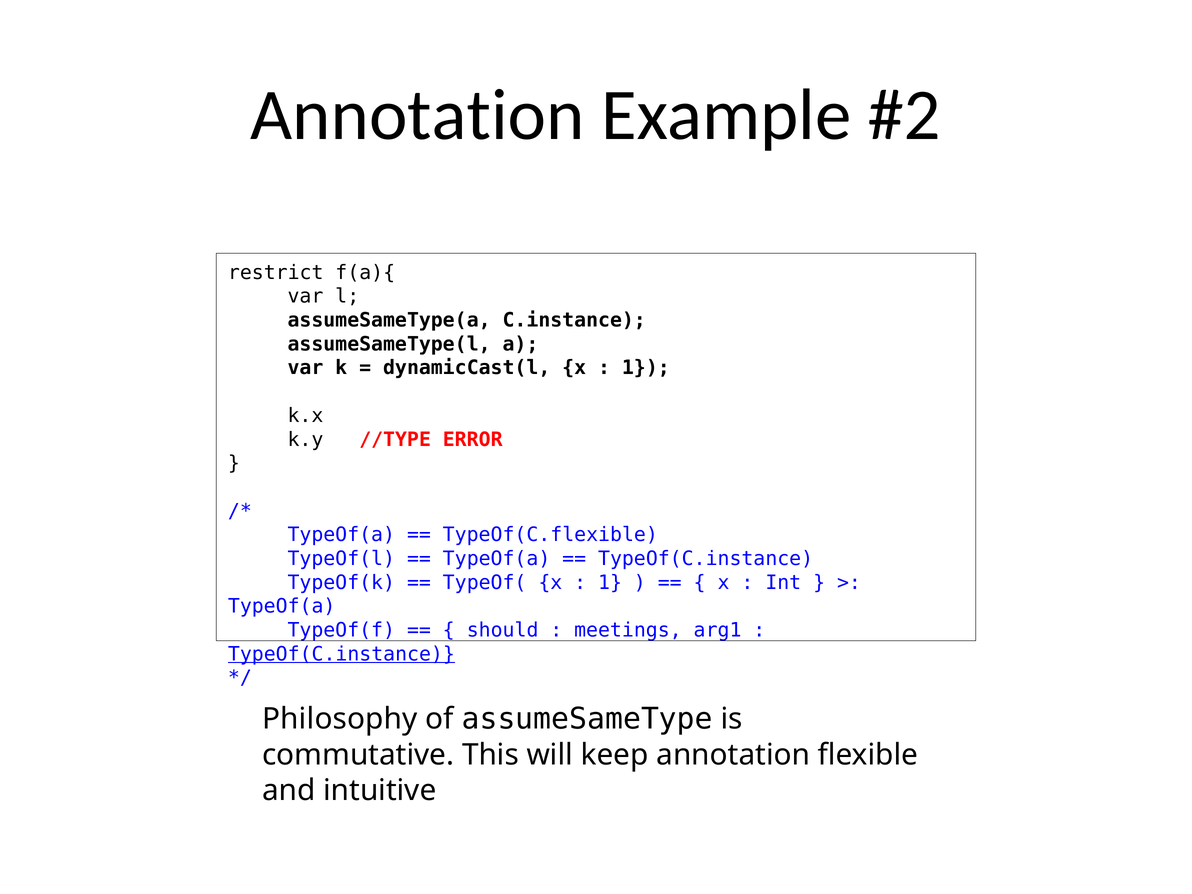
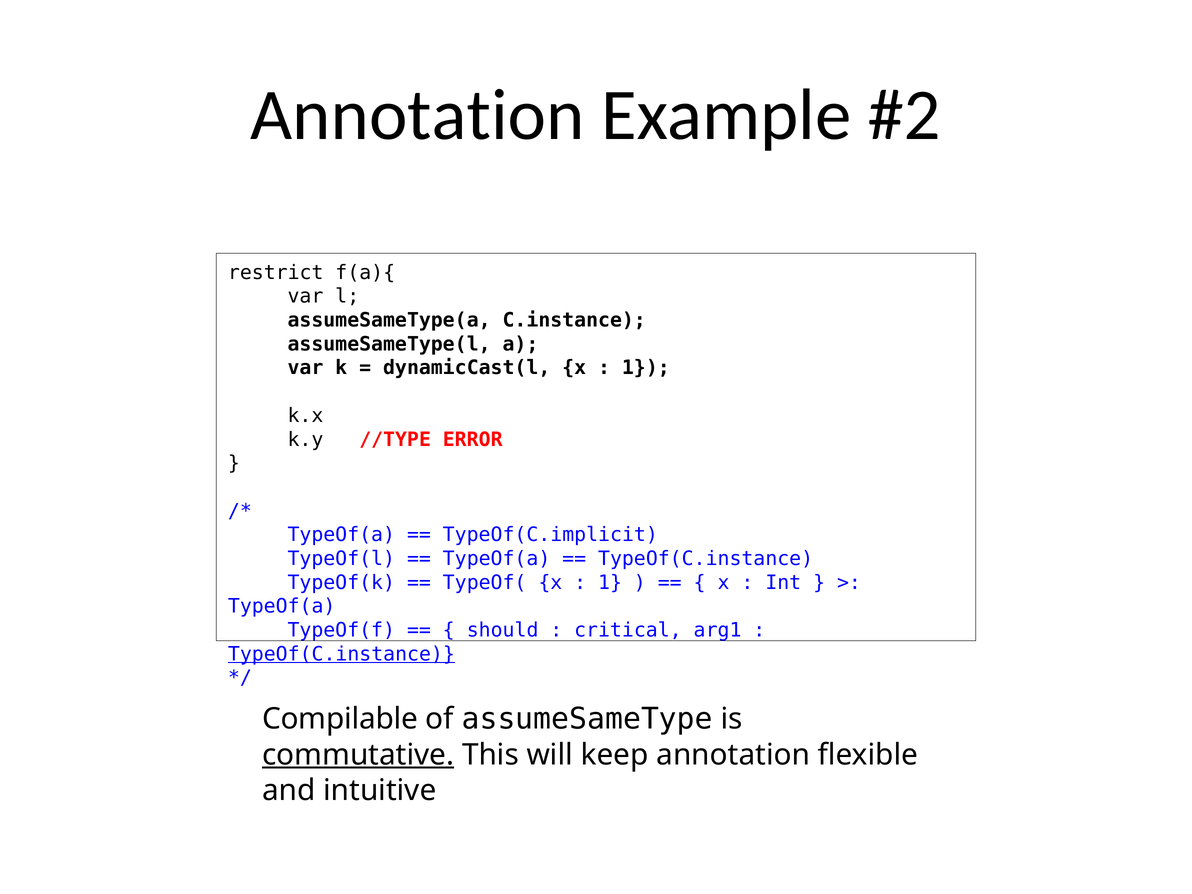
TypeOf(C.flexible: TypeOf(C.flexible -> TypeOf(C.implicit
meetings: meetings -> critical
Philosophy: Philosophy -> Compilable
commutative underline: none -> present
